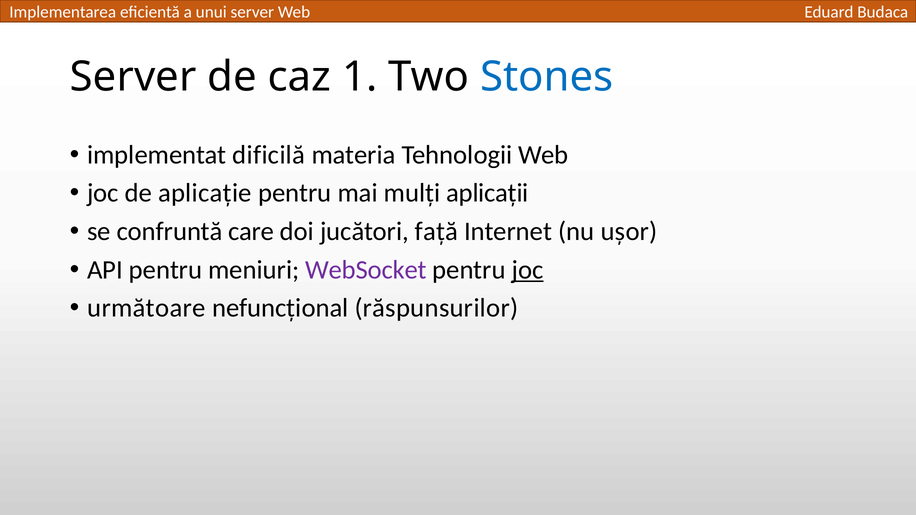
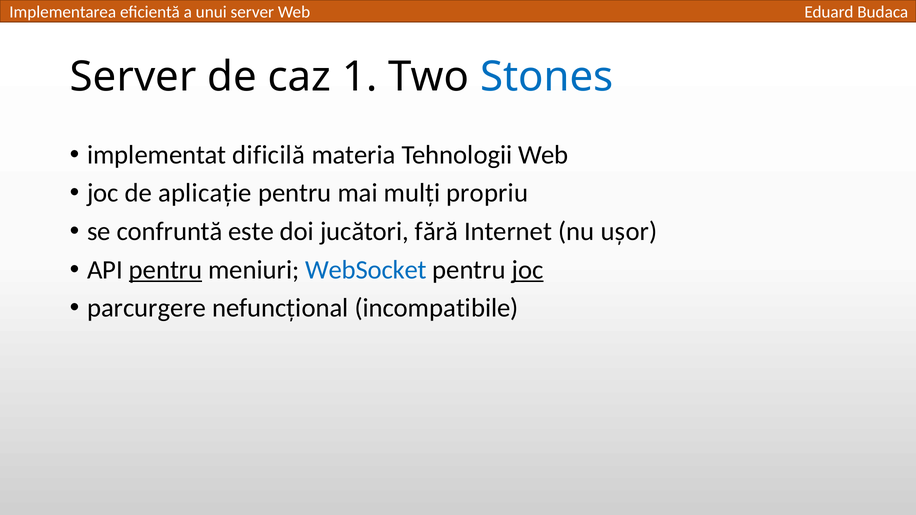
aplicații: aplicații -> propriu
care: care -> este
față: față -> fără
pentru at (166, 270) underline: none -> present
WebSocket colour: purple -> blue
următoare: următoare -> parcurgere
răspunsurilor: răspunsurilor -> incompatibile
